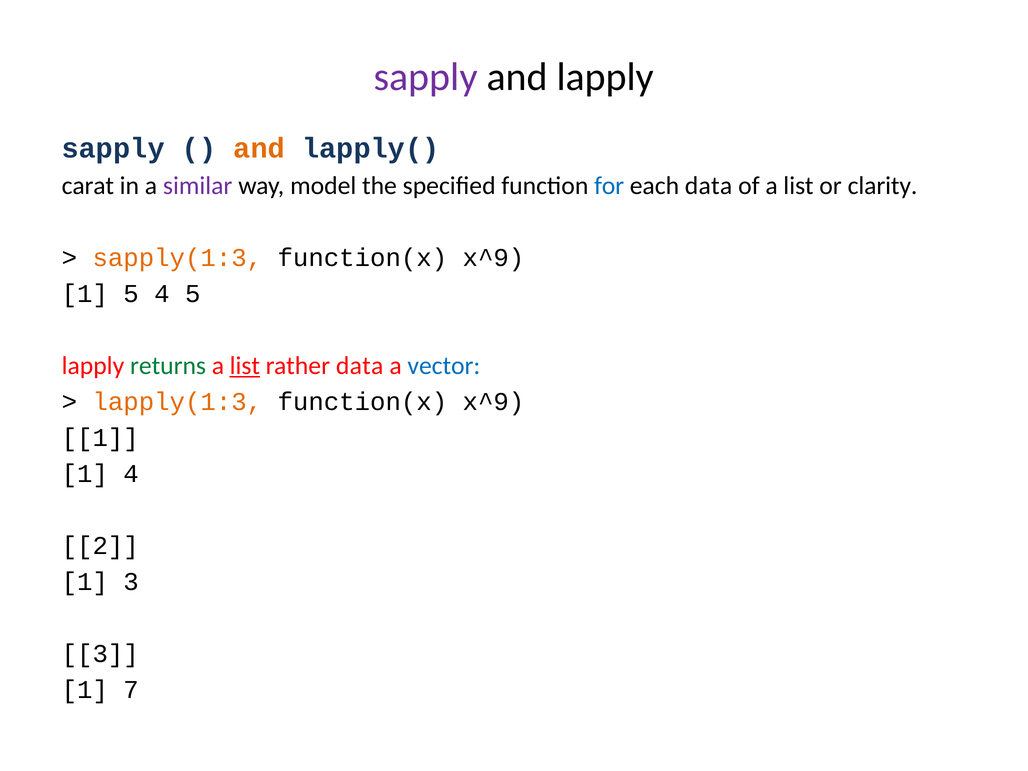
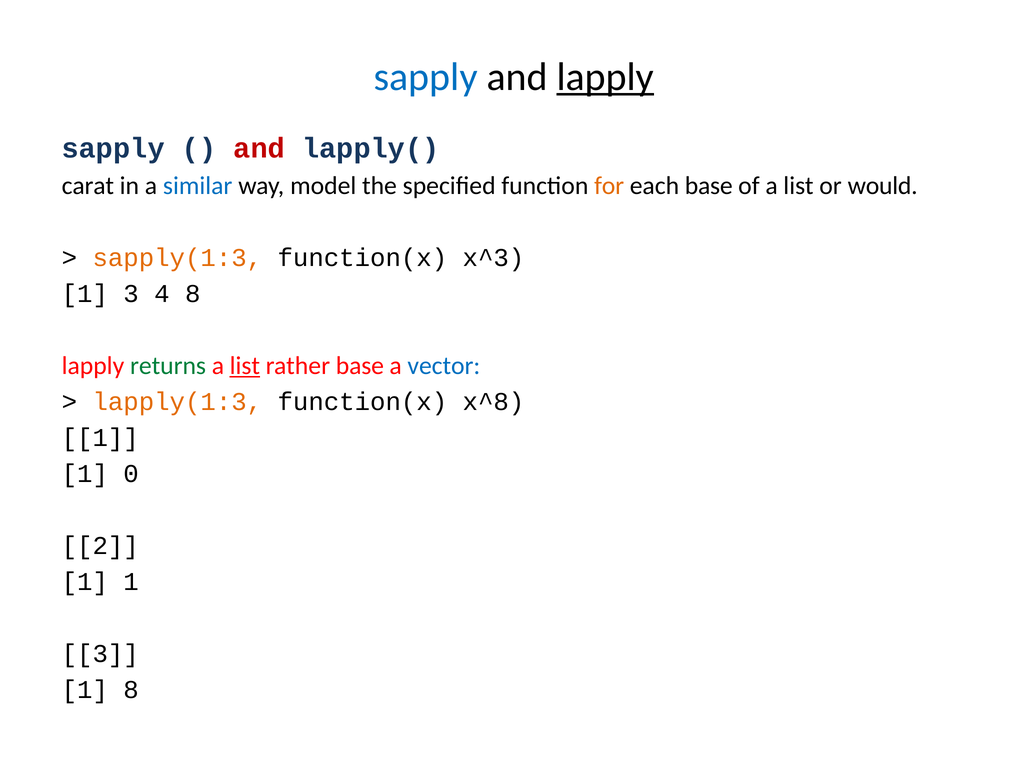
sapply at (426, 77) colour: purple -> blue
lapply at (605, 77) underline: none -> present
and at (259, 148) colour: orange -> red
similar colour: purple -> blue
for colour: blue -> orange
each data: data -> base
clarity: clarity -> would
x^9 at (493, 258): x^9 -> x^3
5 at (131, 294): 5 -> 3
4 5: 5 -> 8
rather data: data -> base
x^9 at (493, 402): x^9 -> x^8
1 4: 4 -> 0
3 at (131, 582): 3 -> 1
1 7: 7 -> 8
